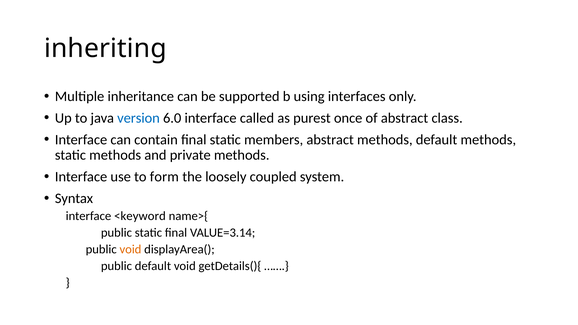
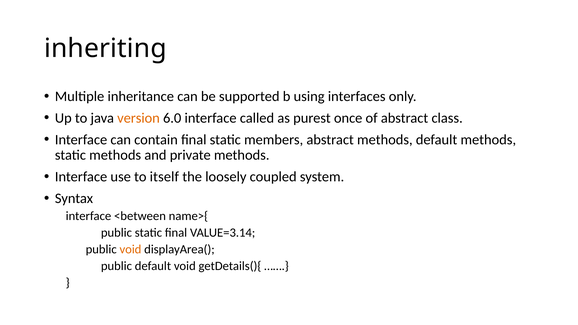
version colour: blue -> orange
form: form -> itself
<keyword: <keyword -> <between
